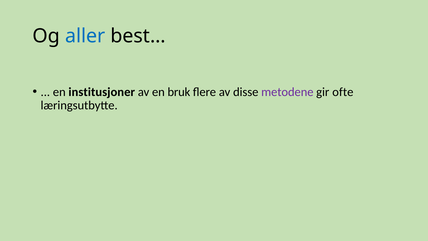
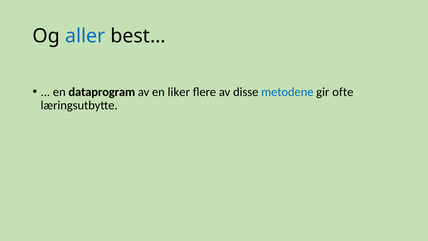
institusjoner: institusjoner -> dataprogram
bruk: bruk -> liker
metodene colour: purple -> blue
